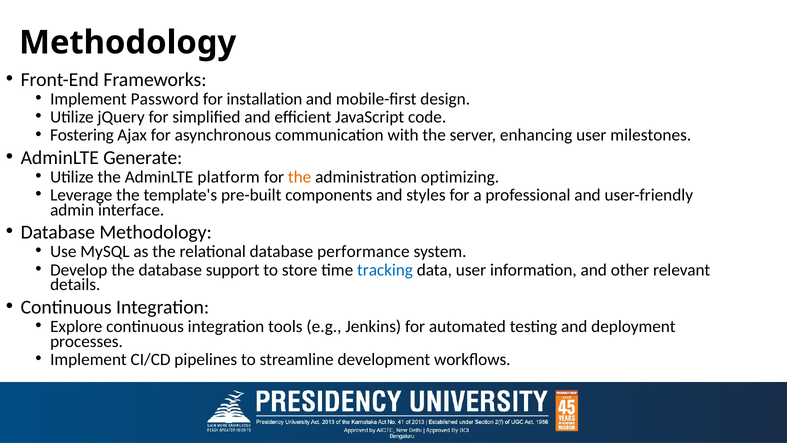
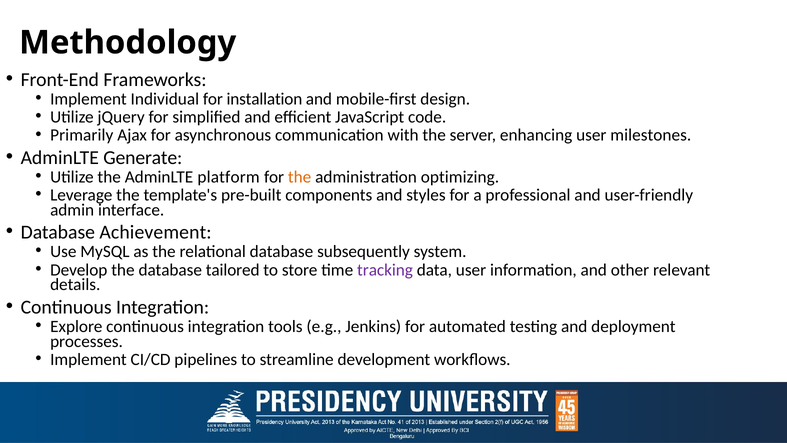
Password: Password -> Individual
Fostering: Fostering -> Primarily
Database Methodology: Methodology -> Achievement
performance: performance -> subsequently
support: support -> tailored
tracking colour: blue -> purple
